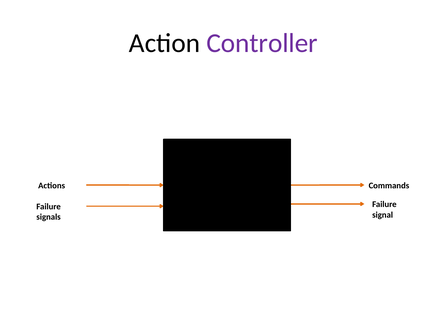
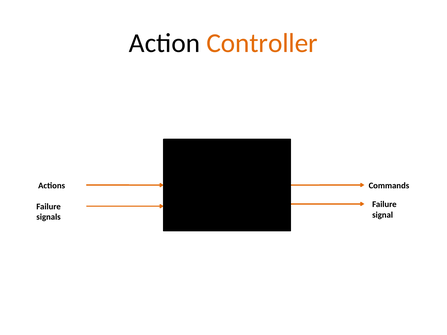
Controller colour: purple -> orange
